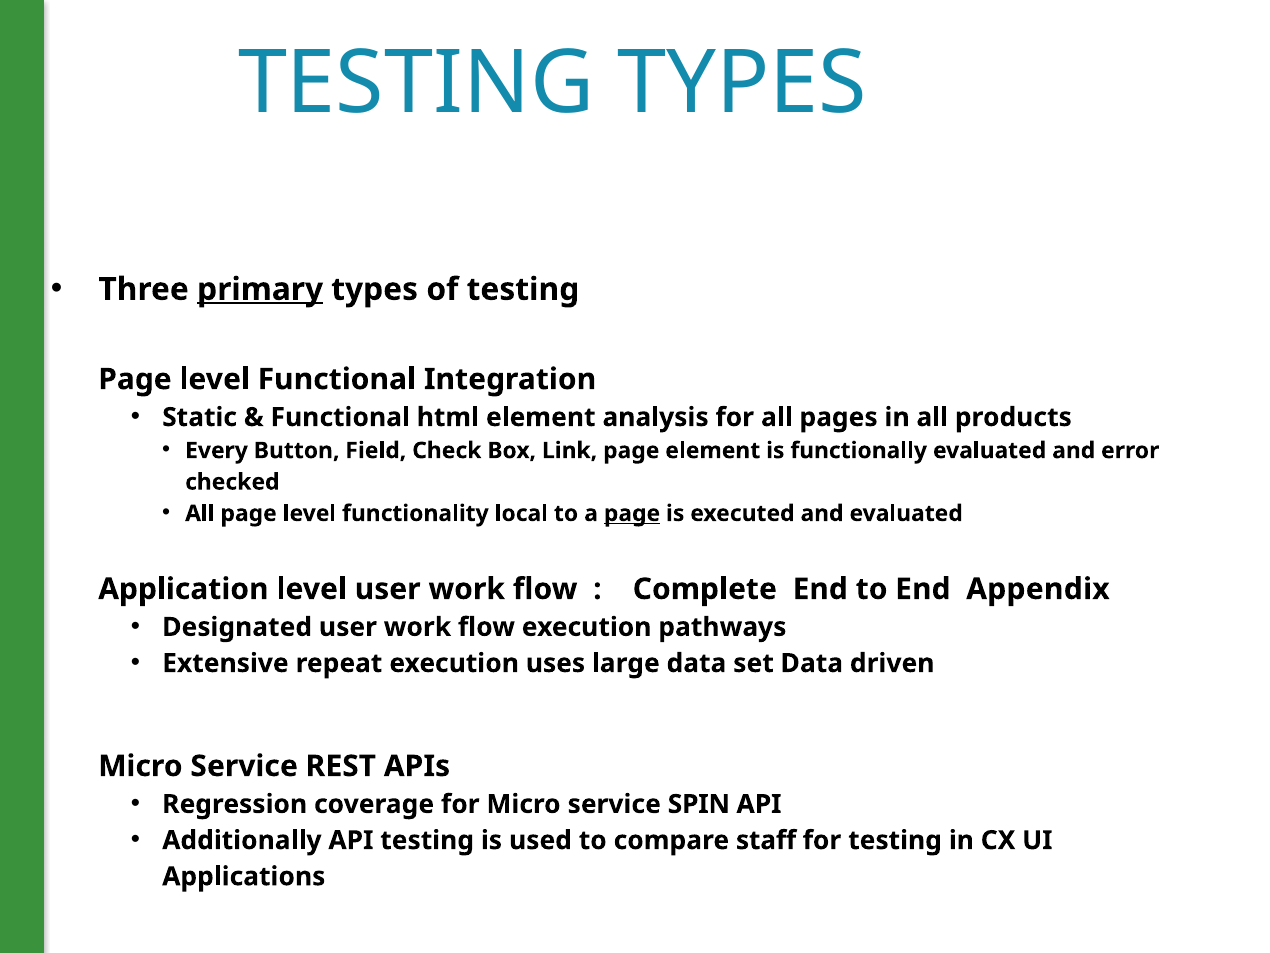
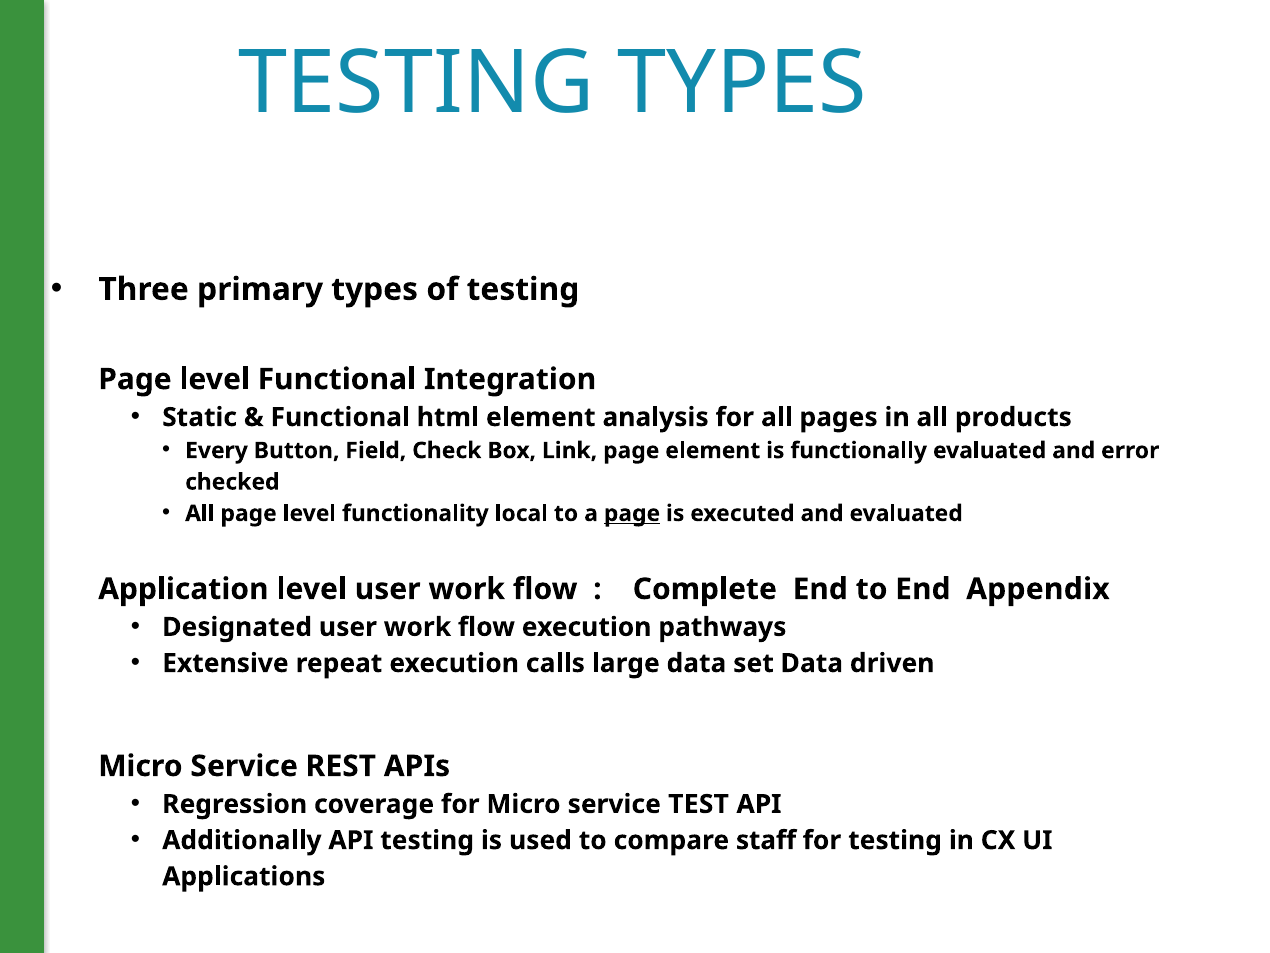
primary underline: present -> none
uses: uses -> calls
SPIN: SPIN -> TEST
